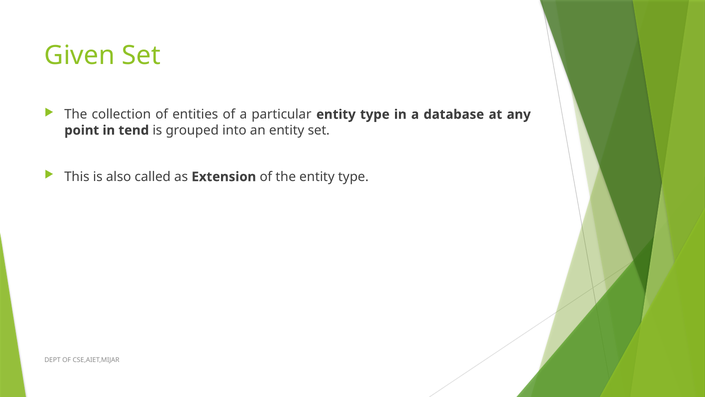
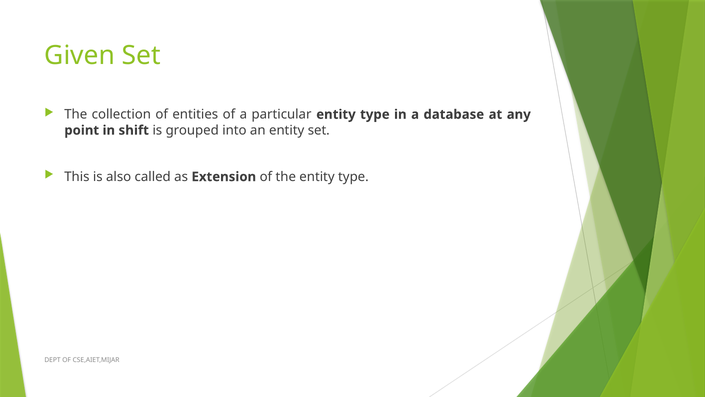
tend: tend -> shift
